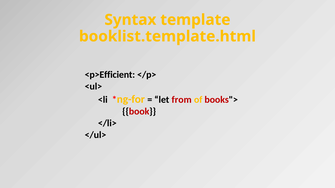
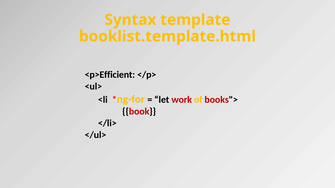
from: from -> work
